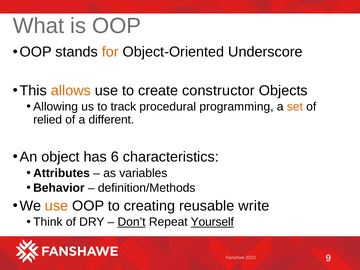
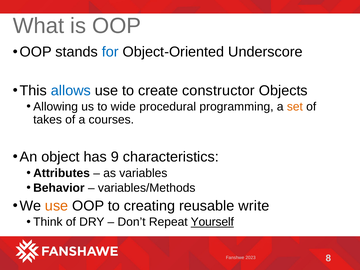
for colour: orange -> blue
allows colour: orange -> blue
track: track -> wide
relied: relied -> takes
different: different -> courses
6: 6 -> 9
definition/Methods: definition/Methods -> variables/Methods
Don’t underline: present -> none
9: 9 -> 8
